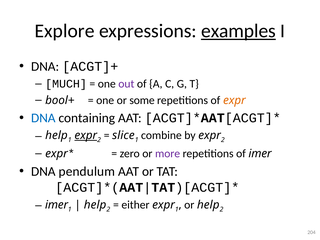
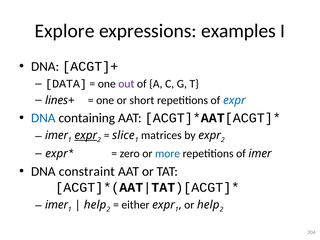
examples underline: present -> none
MUCH: MUCH -> DATA
bool: bool -> lines
some: some -> short
expr at (234, 100) colour: orange -> blue
help at (56, 135): help -> imer
combine: combine -> matrices
more colour: purple -> blue
pendulum: pendulum -> constraint
